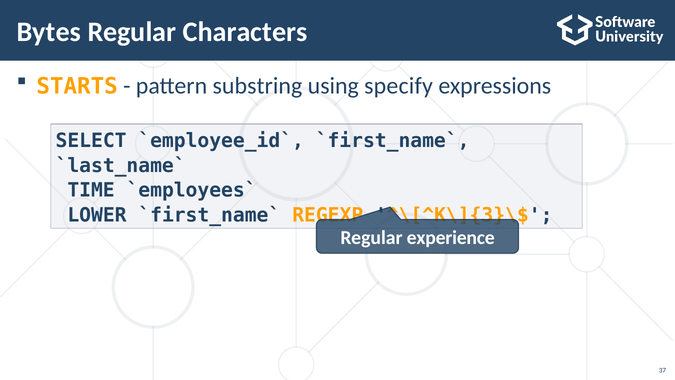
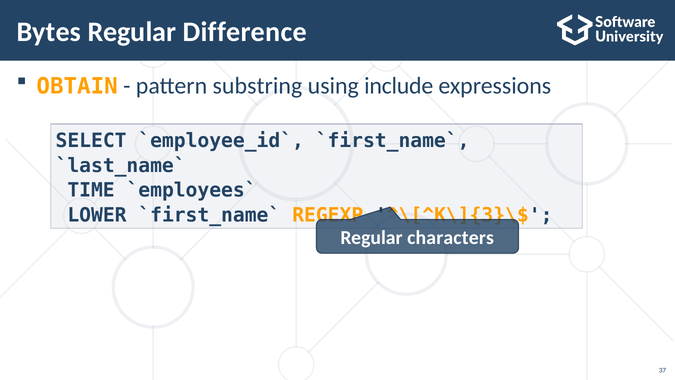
Characters: Characters -> Difference
STARTS: STARTS -> OBTAIN
specify: specify -> include
experience: experience -> characters
